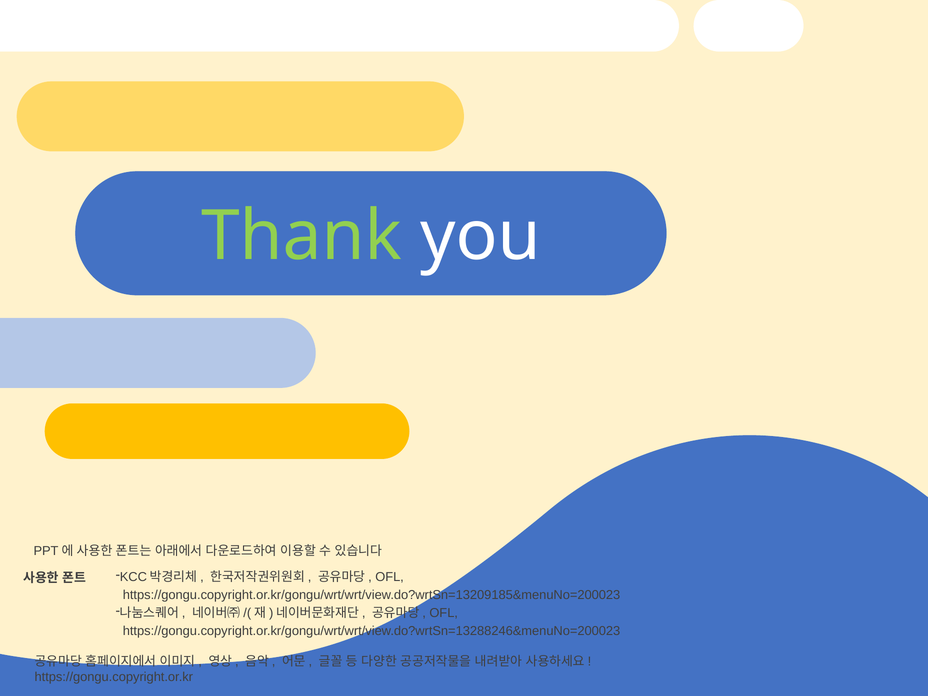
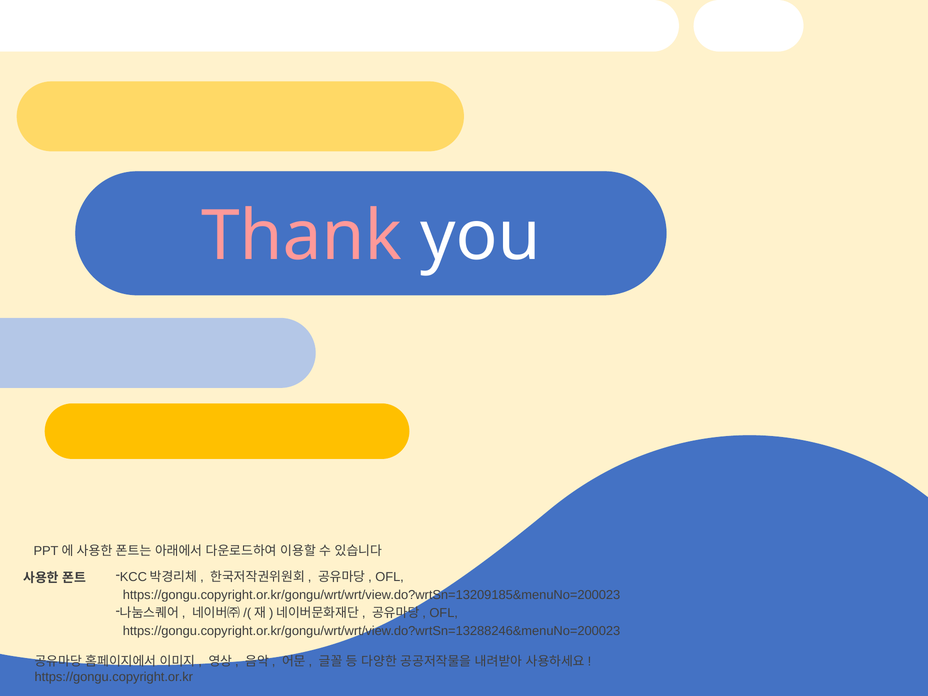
Thank colour: light green -> pink
